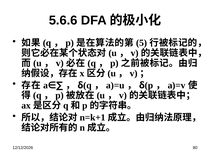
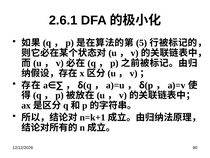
5.6.6: 5.6.6 -> 2.6.1
